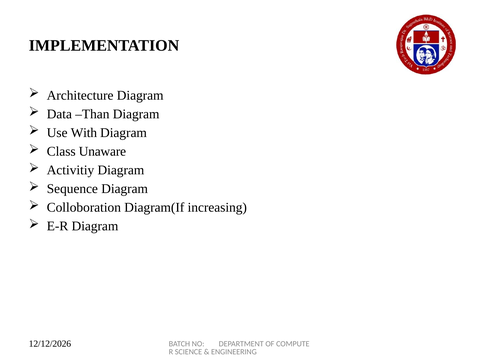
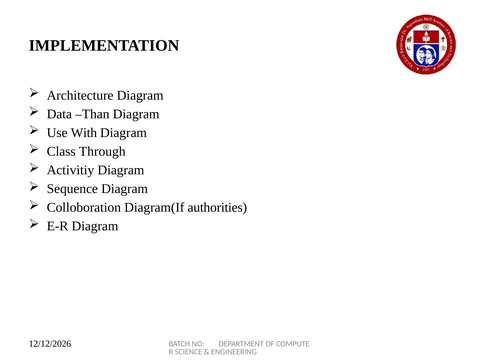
Unaware: Unaware -> Through
increasing: increasing -> authorities
